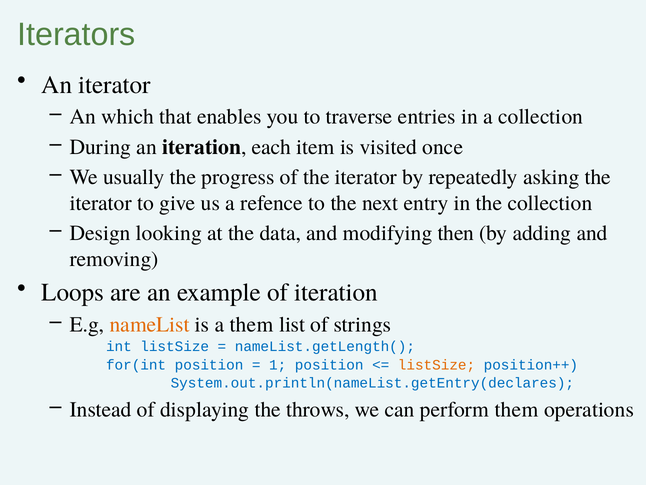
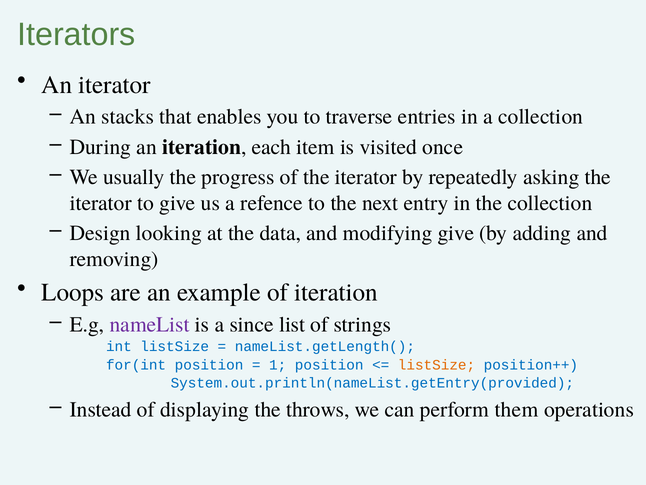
which: which -> stacks
modifying then: then -> give
nameList colour: orange -> purple
a them: them -> since
System.out.println(nameList.getEntry(declares: System.out.println(nameList.getEntry(declares -> System.out.println(nameList.getEntry(provided
